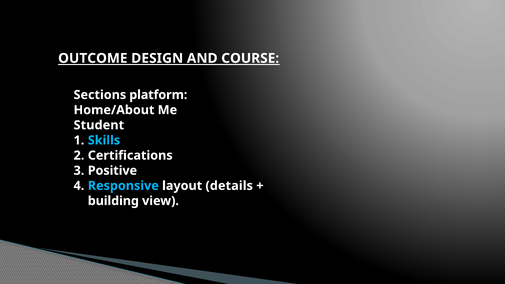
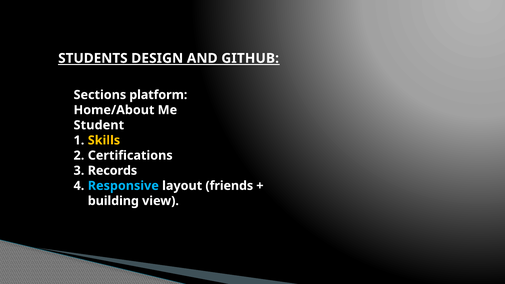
OUTCOME: OUTCOME -> STUDENTS
COURSE: COURSE -> GITHUB
Skills colour: light blue -> yellow
Positive: Positive -> Records
details: details -> friends
